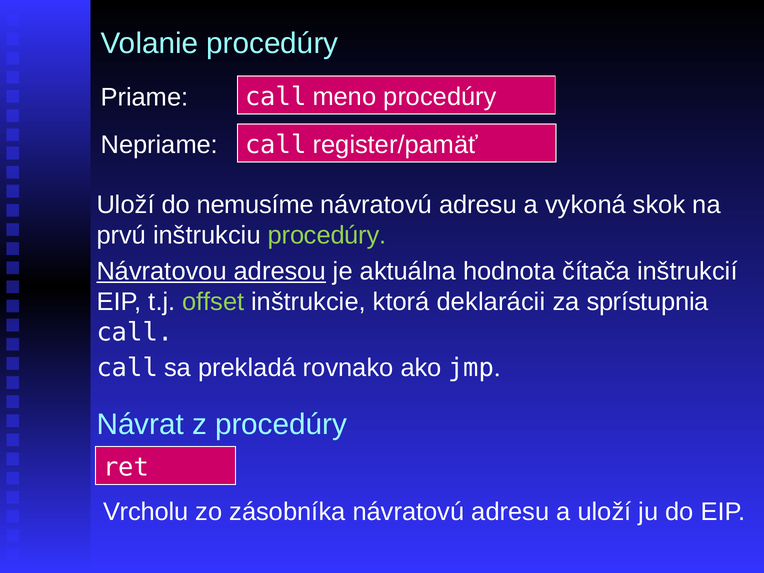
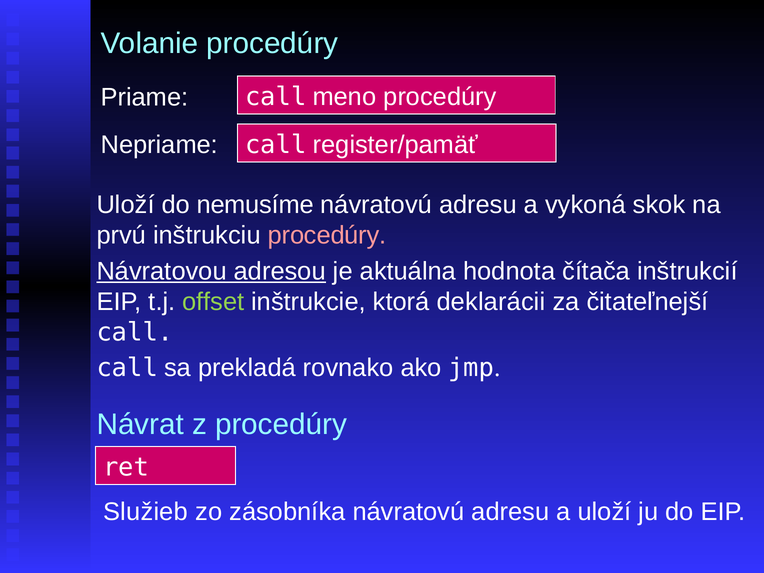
procedúry at (327, 236) colour: light green -> pink
sprístupnia: sprístupnia -> čitateľnejší
Vrcholu: Vrcholu -> Služieb
